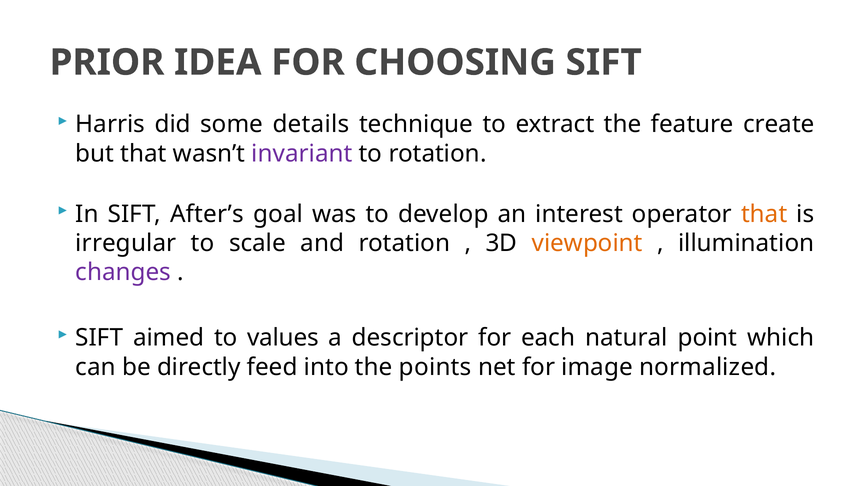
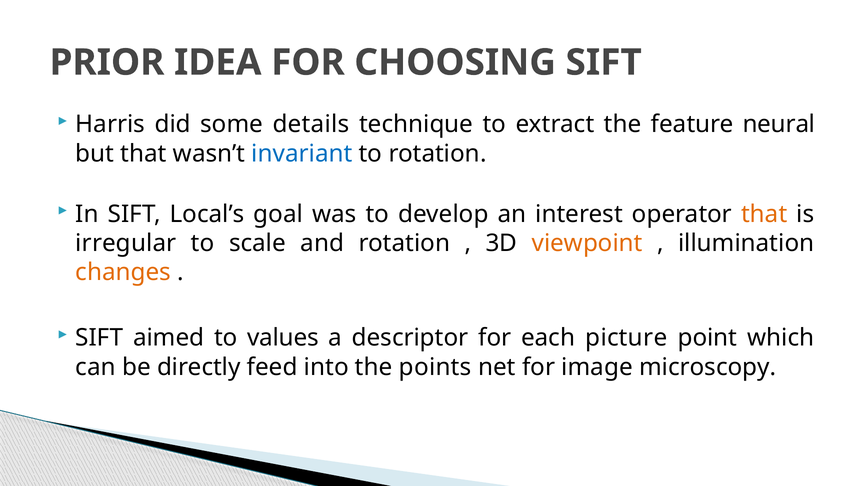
create: create -> neural
invariant colour: purple -> blue
After’s: After’s -> Local’s
changes colour: purple -> orange
natural: natural -> picture
normalized: normalized -> microscopy
